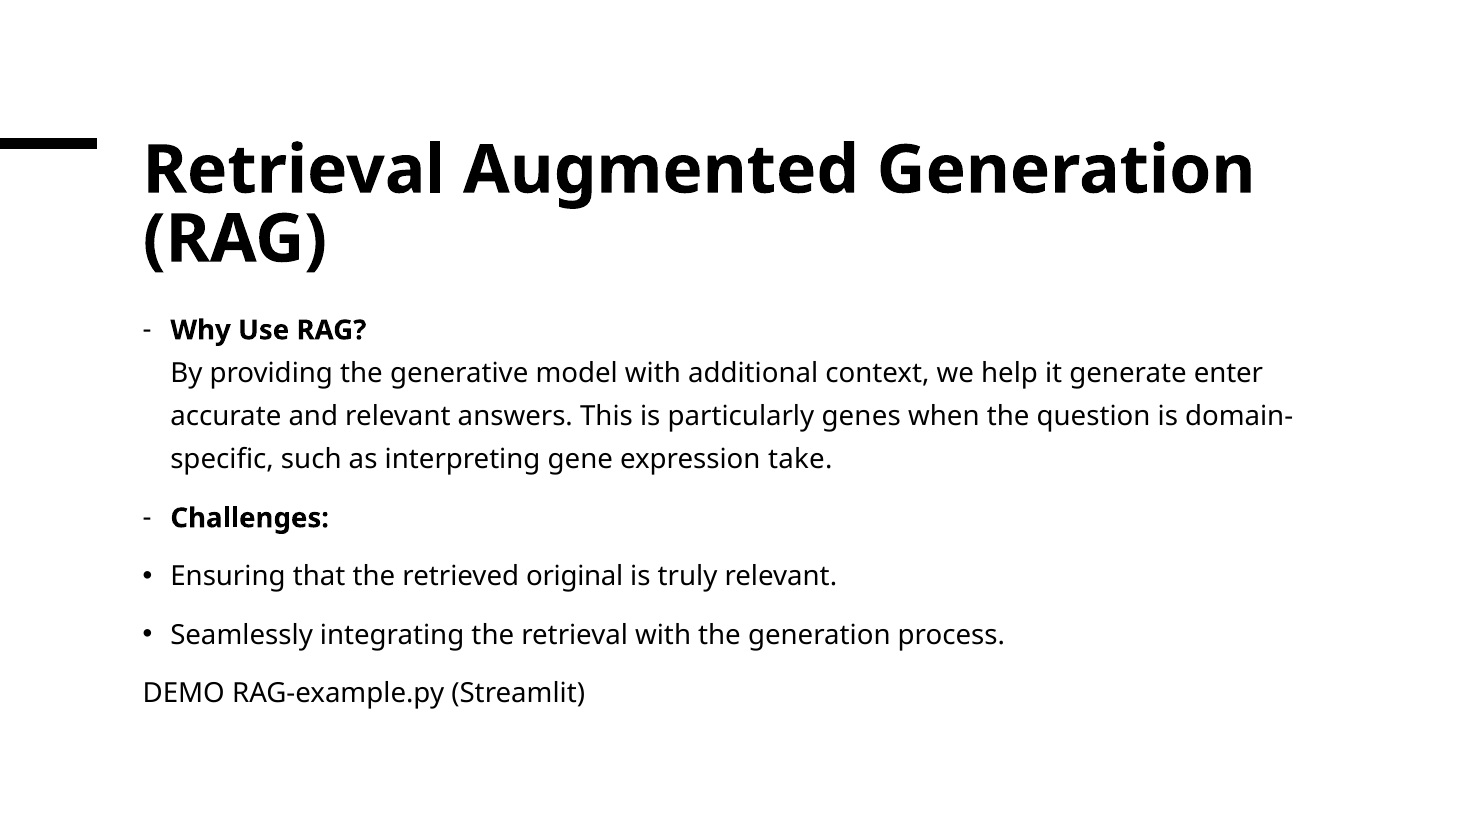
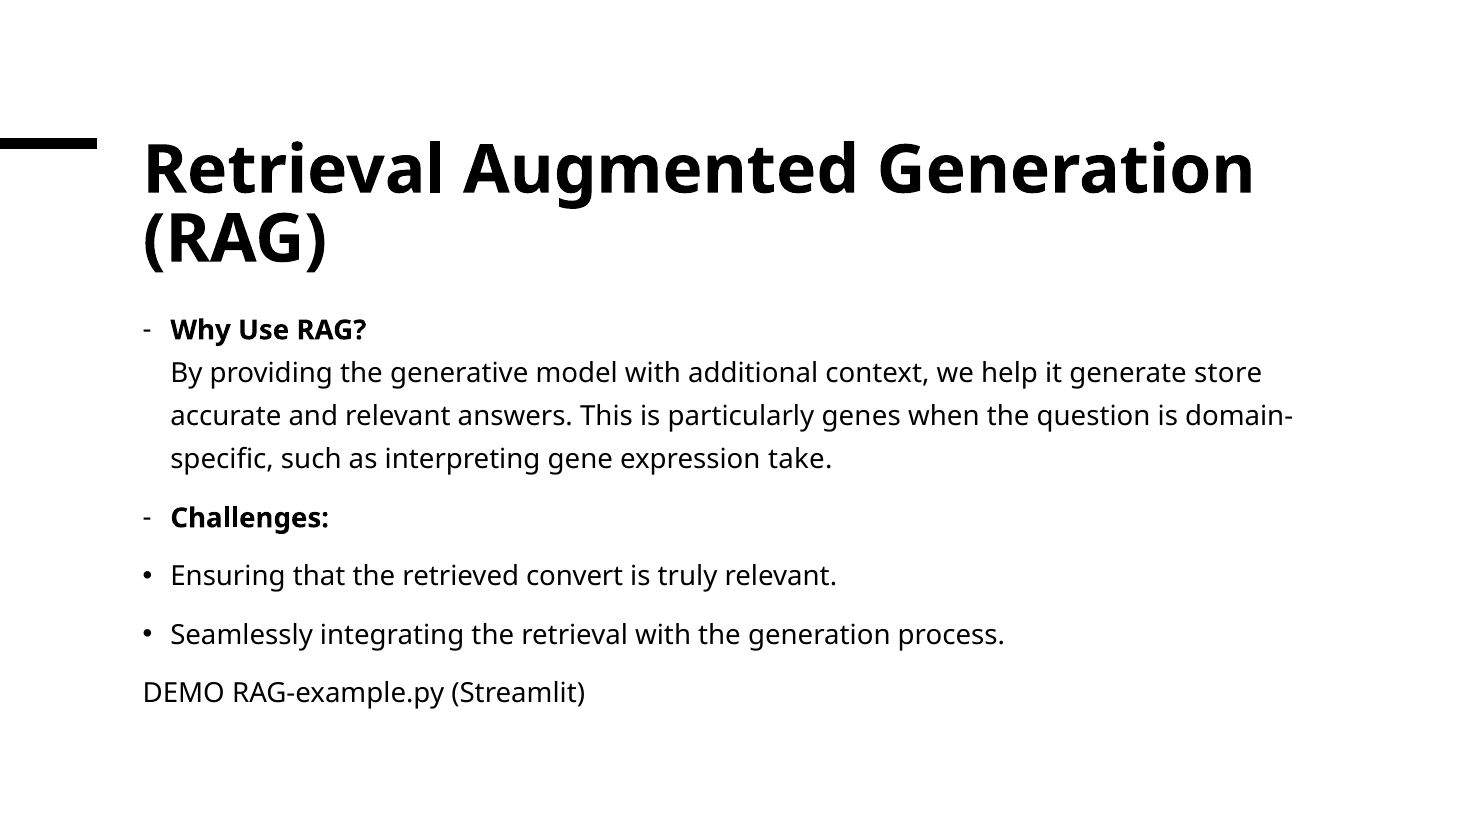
enter: enter -> store
original: original -> convert
